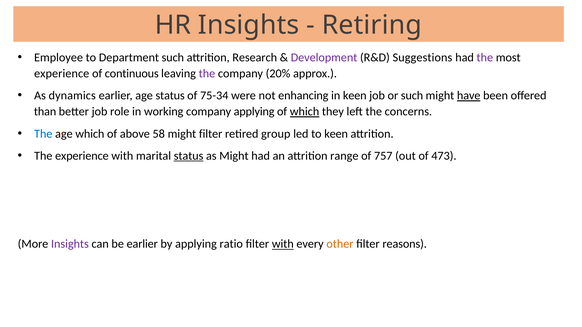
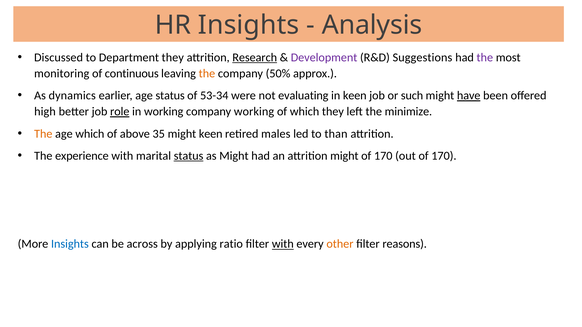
Retiring: Retiring -> Analysis
Employee: Employee -> Discussed
Department such: such -> they
Research underline: none -> present
experience at (62, 74): experience -> monitoring
the at (207, 74) colour: purple -> orange
20%: 20% -> 50%
75-34: 75-34 -> 53-34
enhancing: enhancing -> evaluating
than: than -> high
role underline: none -> present
company applying: applying -> working
which at (305, 112) underline: present -> none
concerns: concerns -> minimize
The at (43, 134) colour: blue -> orange
58: 58 -> 35
might filter: filter -> keen
group: group -> males
to keen: keen -> than
attrition range: range -> might
757 at (383, 156): 757 -> 170
out of 473: 473 -> 170
Insights at (70, 244) colour: purple -> blue
be earlier: earlier -> across
